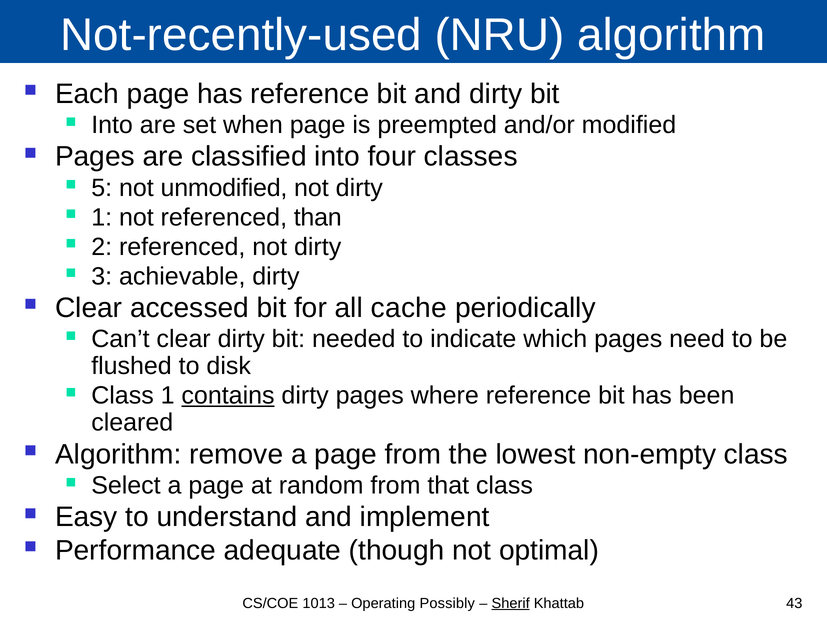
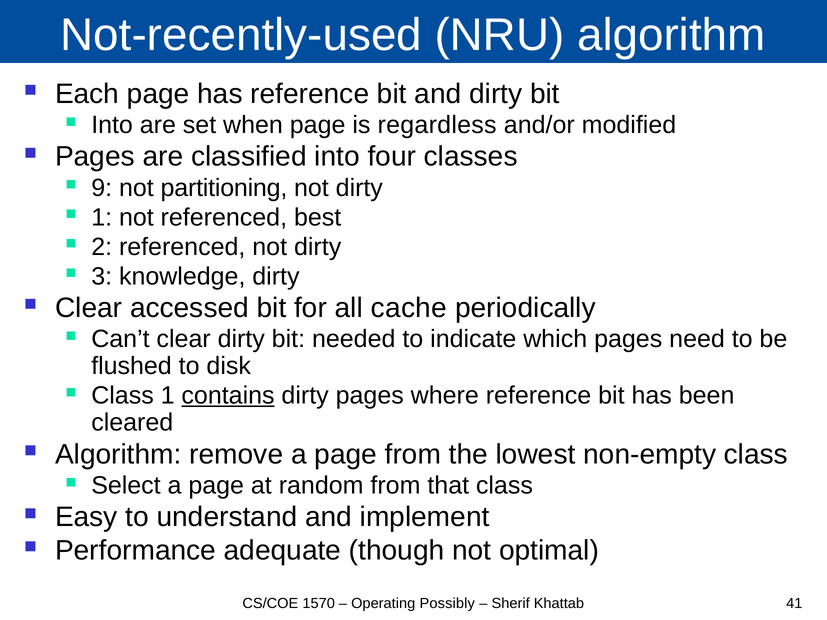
preempted: preempted -> regardless
5: 5 -> 9
unmodified: unmodified -> partitioning
than: than -> best
achievable: achievable -> knowledge
1013: 1013 -> 1570
Sherif underline: present -> none
43: 43 -> 41
